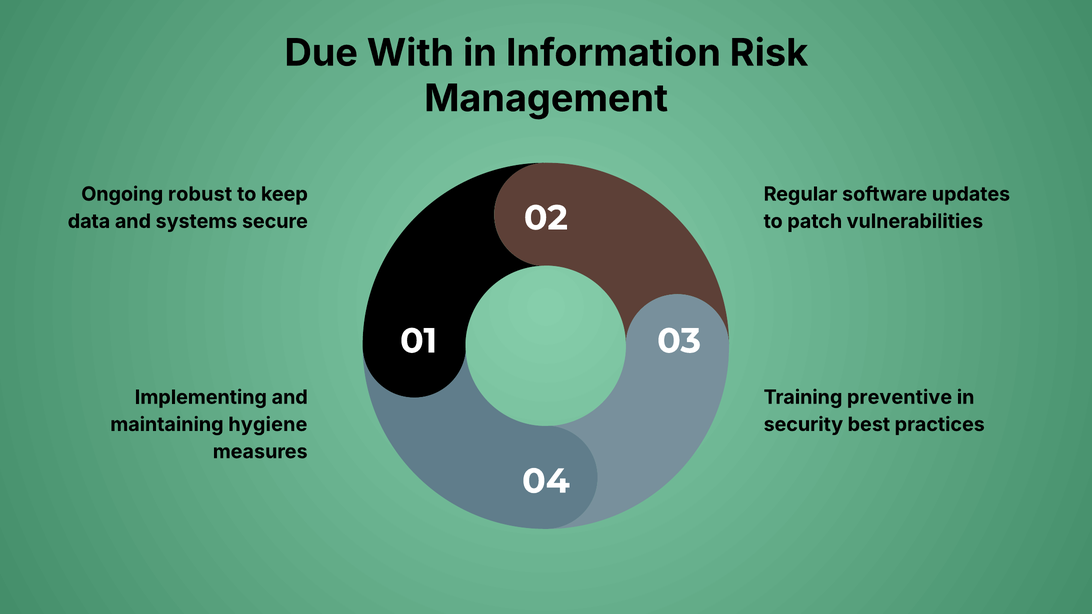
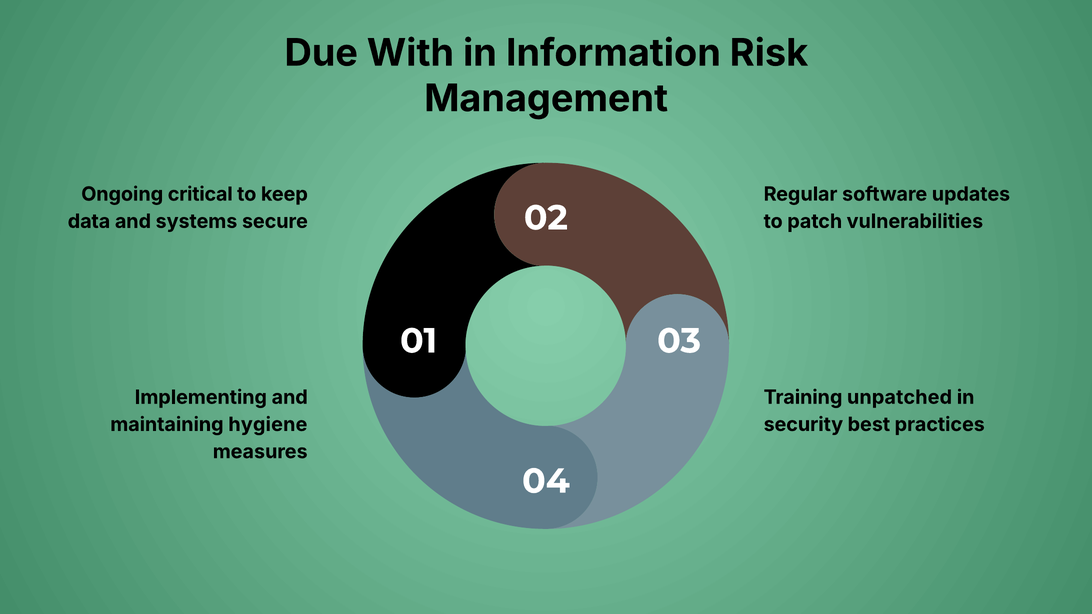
robust: robust -> critical
preventive: preventive -> unpatched
